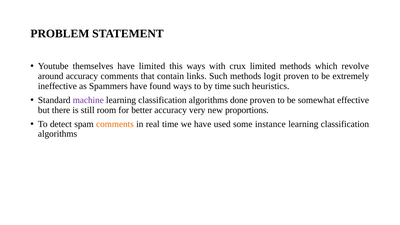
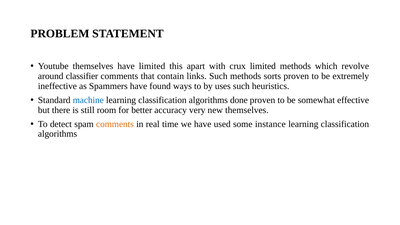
this ways: ways -> apart
around accuracy: accuracy -> classifier
logit: logit -> sorts
by time: time -> uses
machine colour: purple -> blue
new proportions: proportions -> themselves
